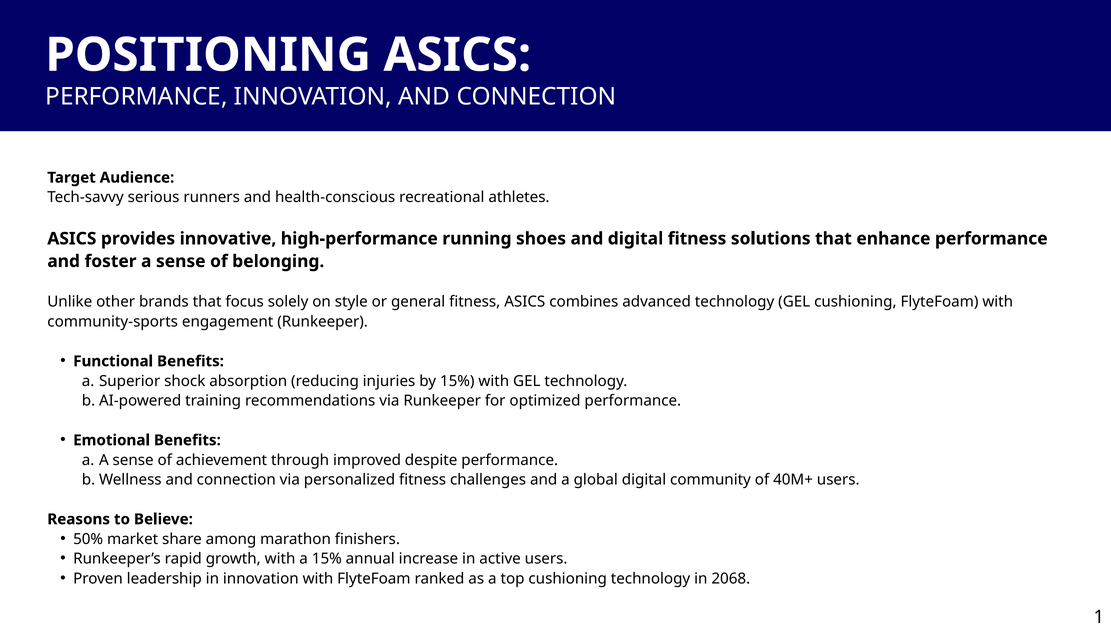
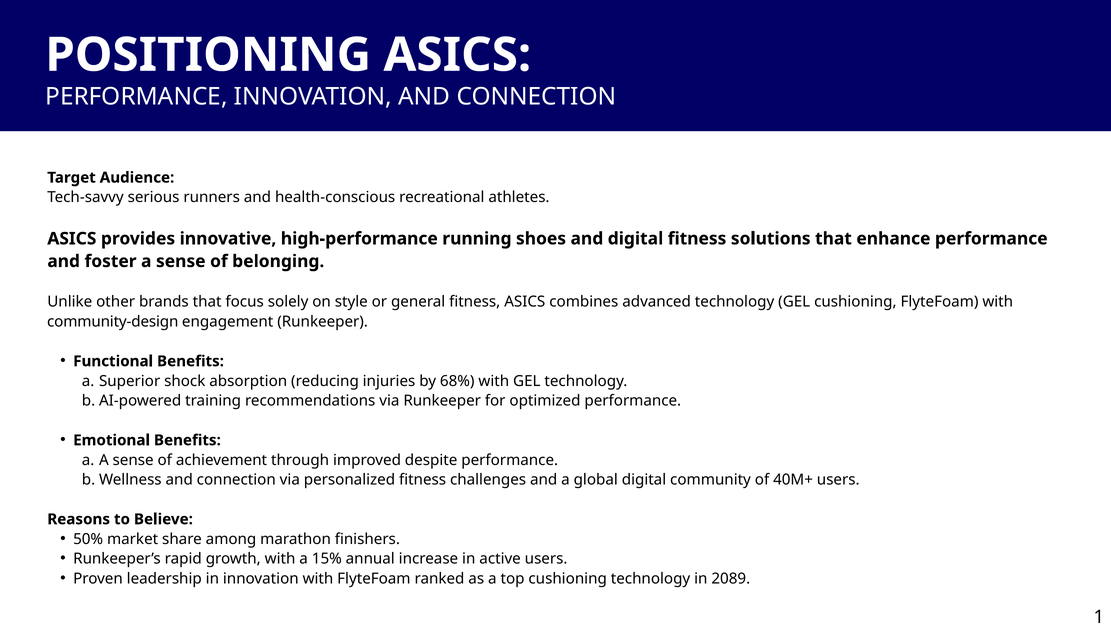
community-sports: community-sports -> community-design
by 15%: 15% -> 68%
2068: 2068 -> 2089
